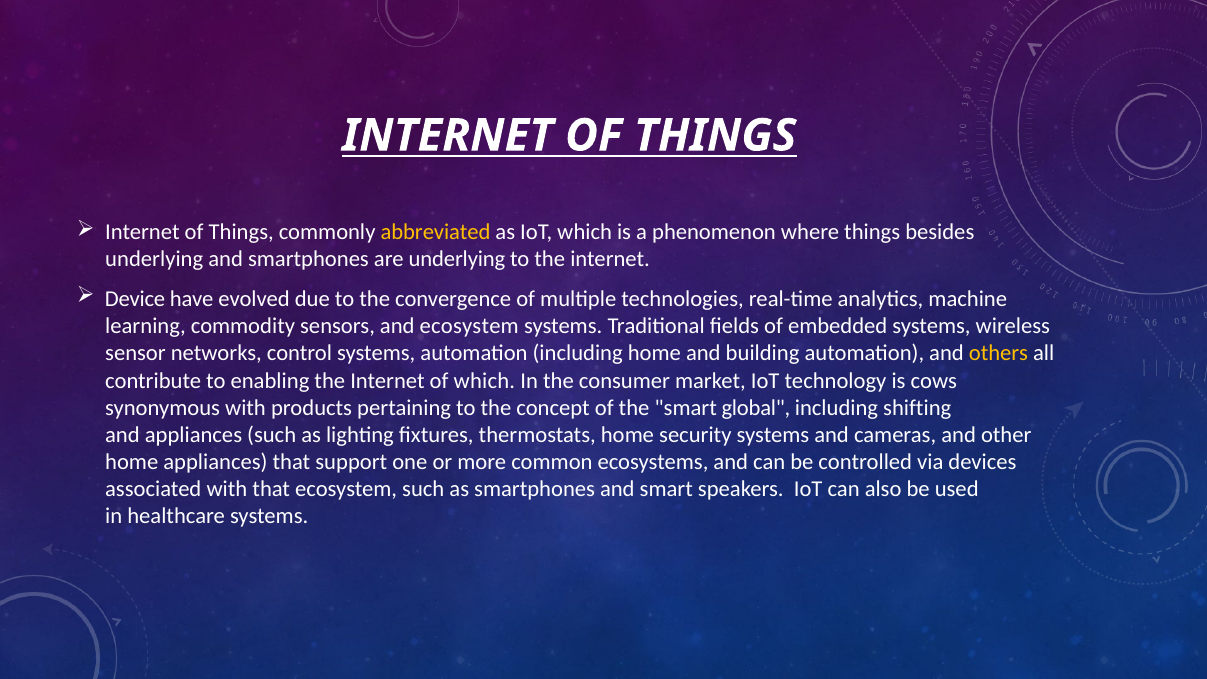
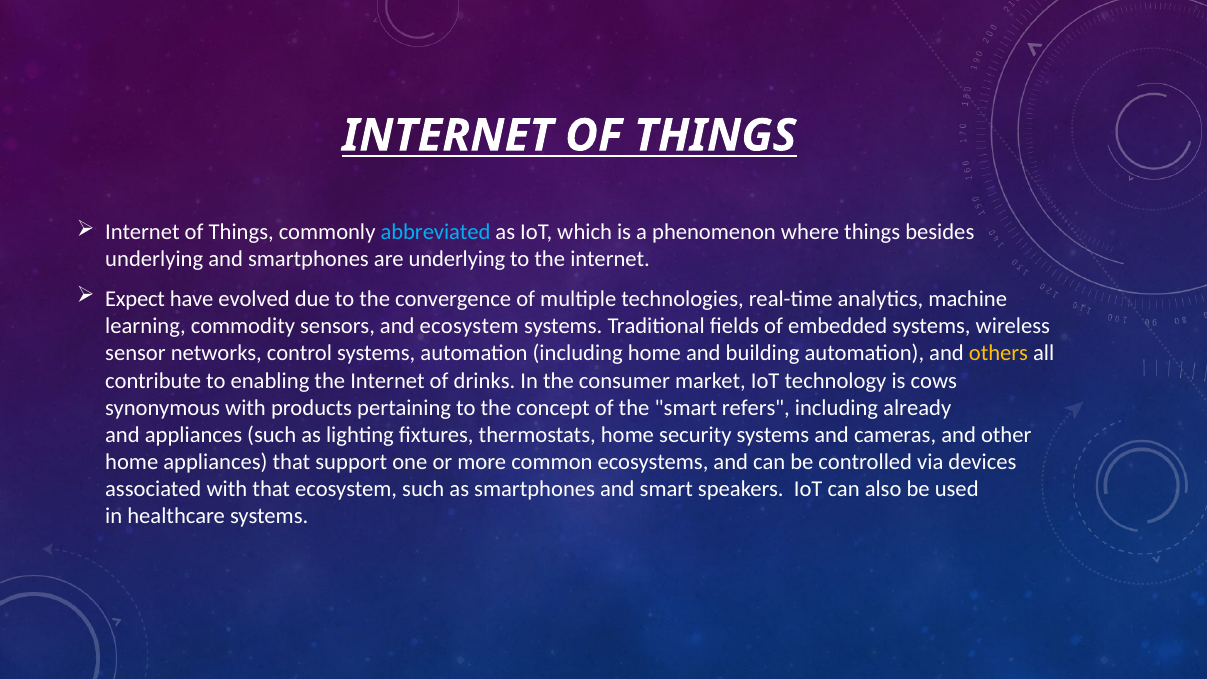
abbreviated colour: yellow -> light blue
Device: Device -> Expect
of which: which -> drinks
global: global -> refers
shifting: shifting -> already
